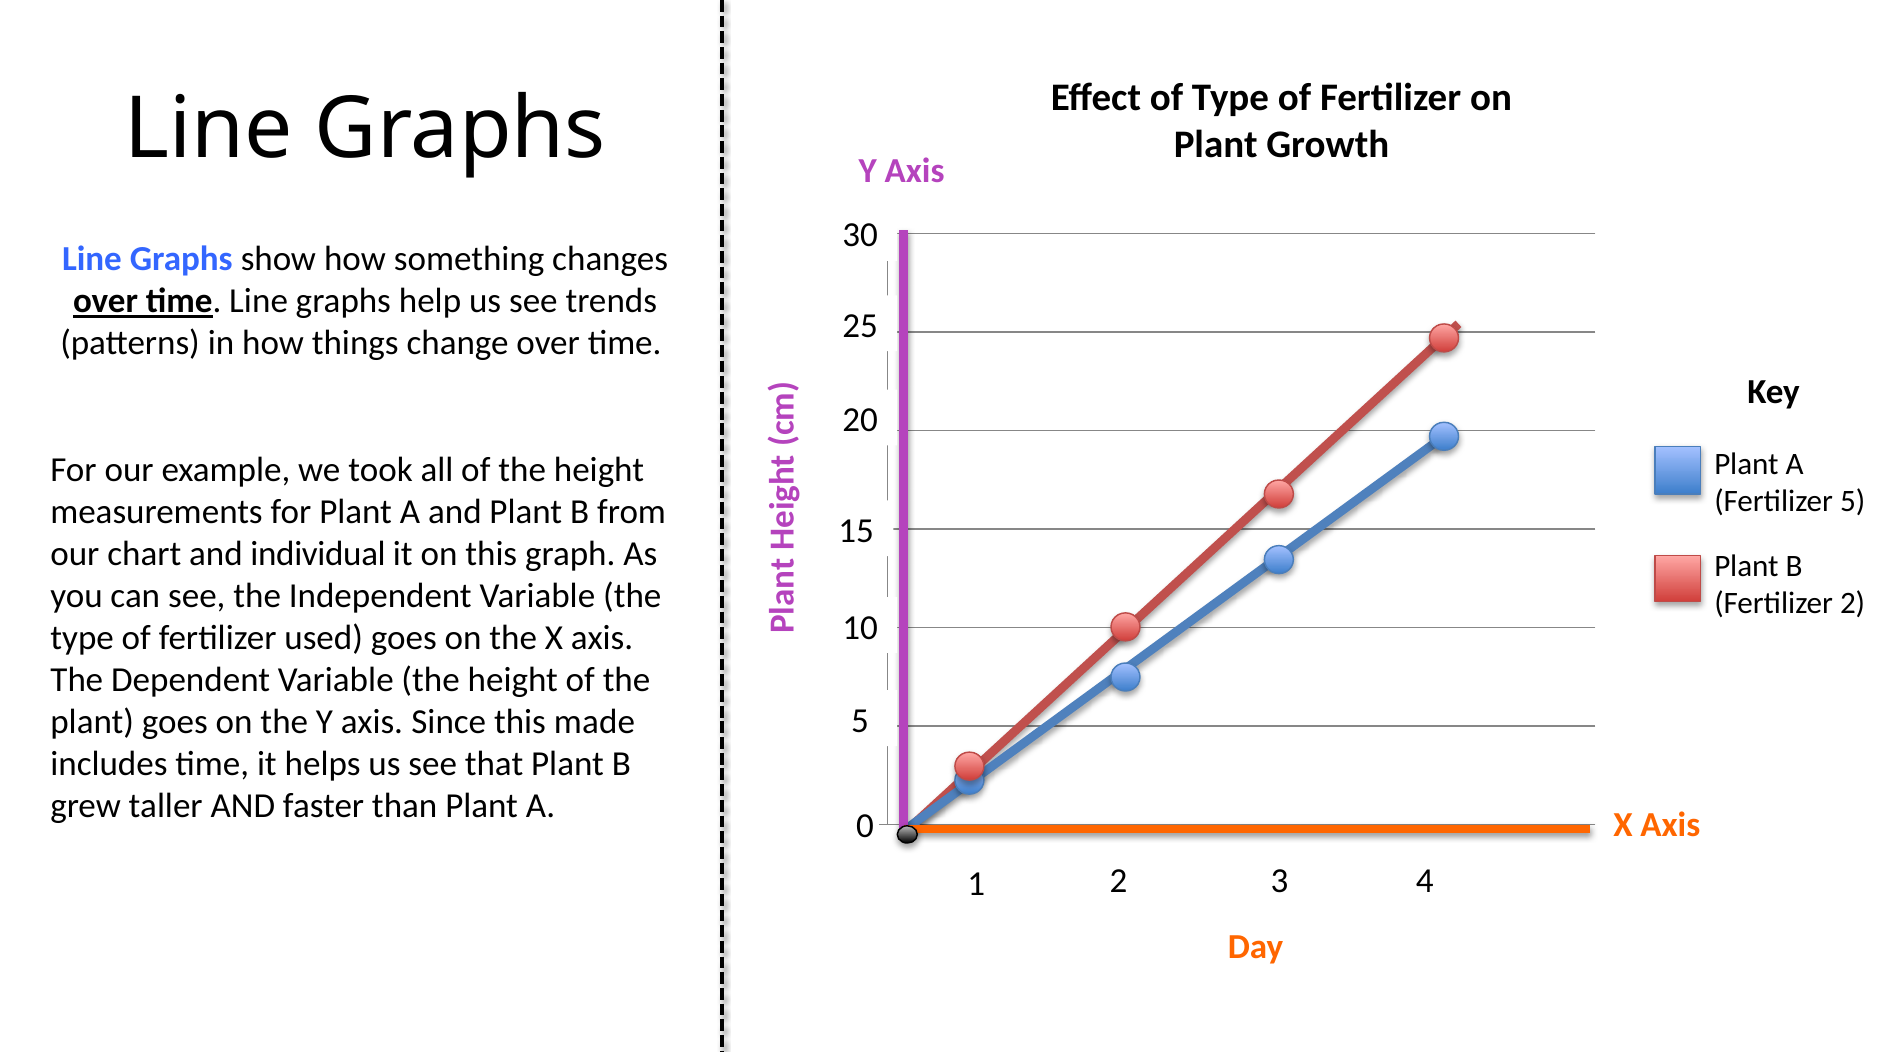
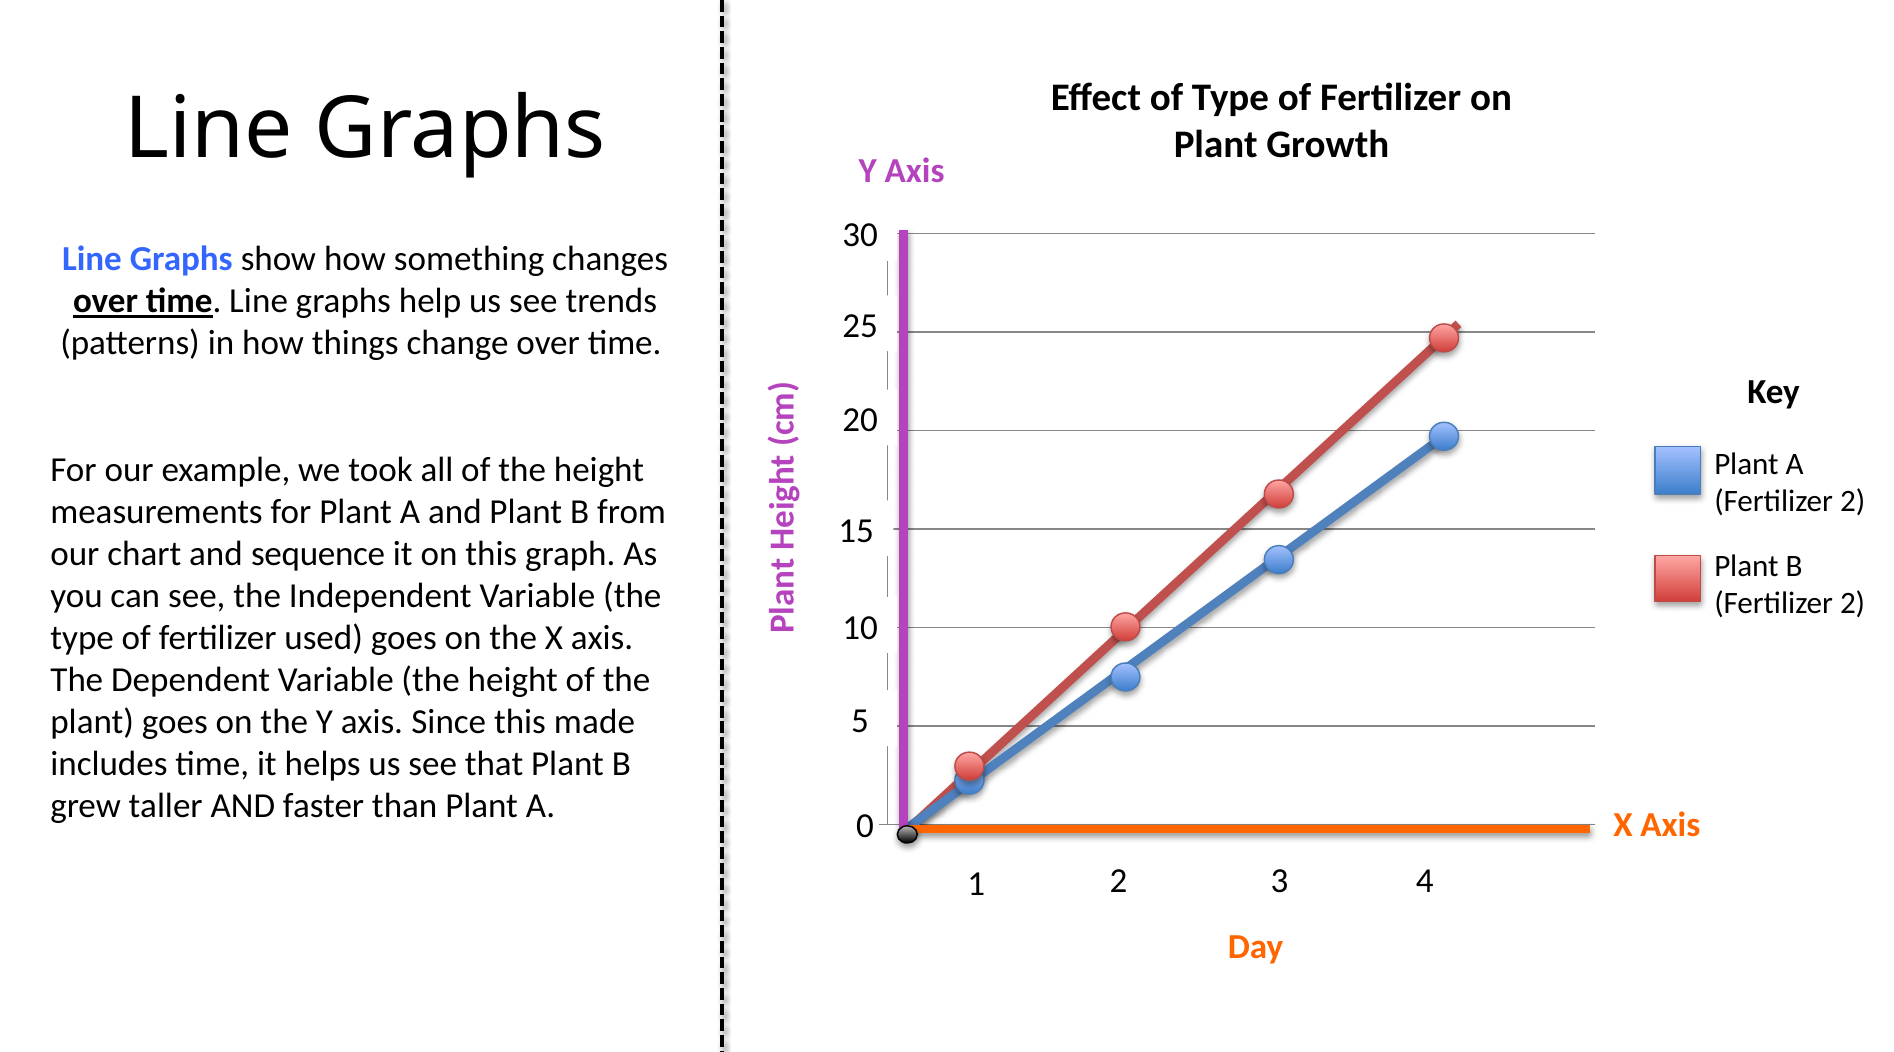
5 at (1853, 502): 5 -> 2
individual: individual -> sequence
